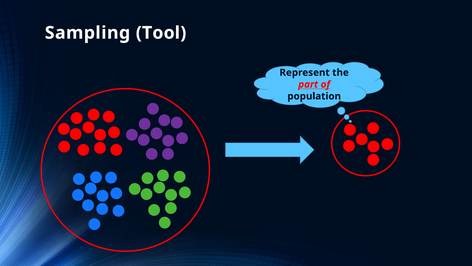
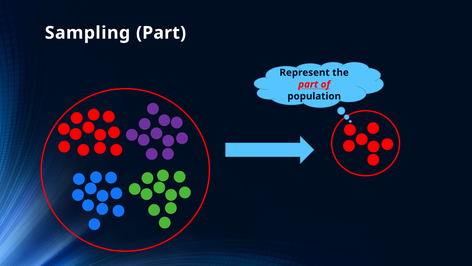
Sampling Tool: Tool -> Part
